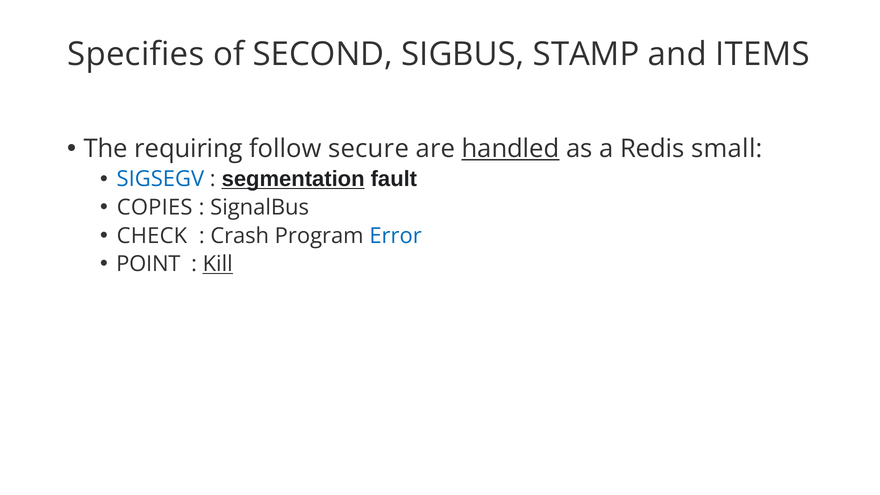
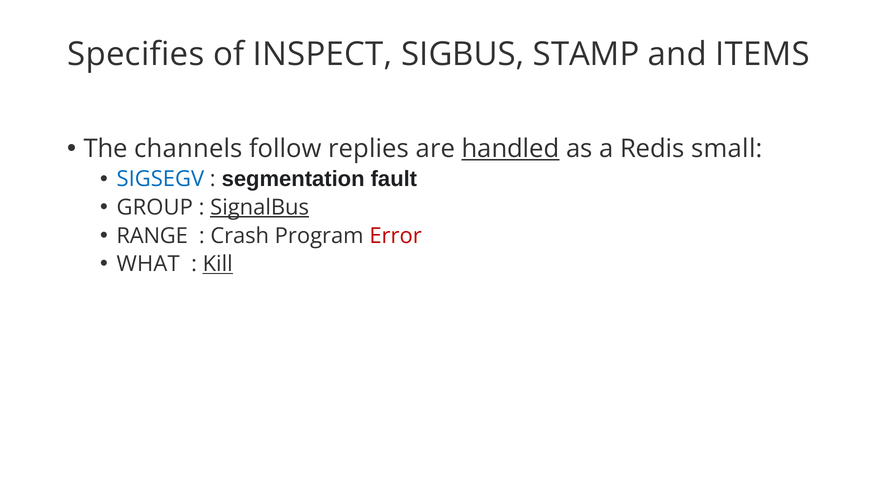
SECOND: SECOND -> INSPECT
requiring: requiring -> channels
secure: secure -> replies
segmentation underline: present -> none
COPIES: COPIES -> GROUP
SignalBus underline: none -> present
CHECK: CHECK -> RANGE
Error colour: blue -> red
POINT: POINT -> WHAT
